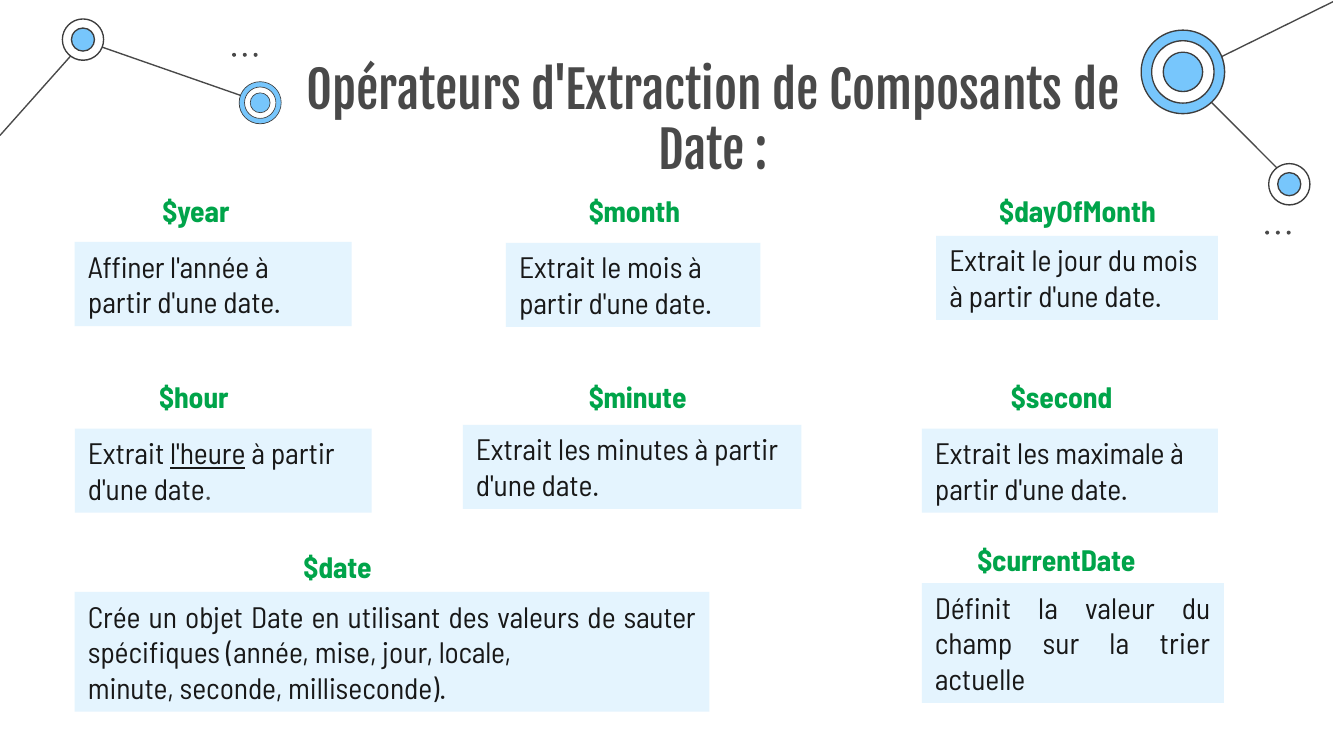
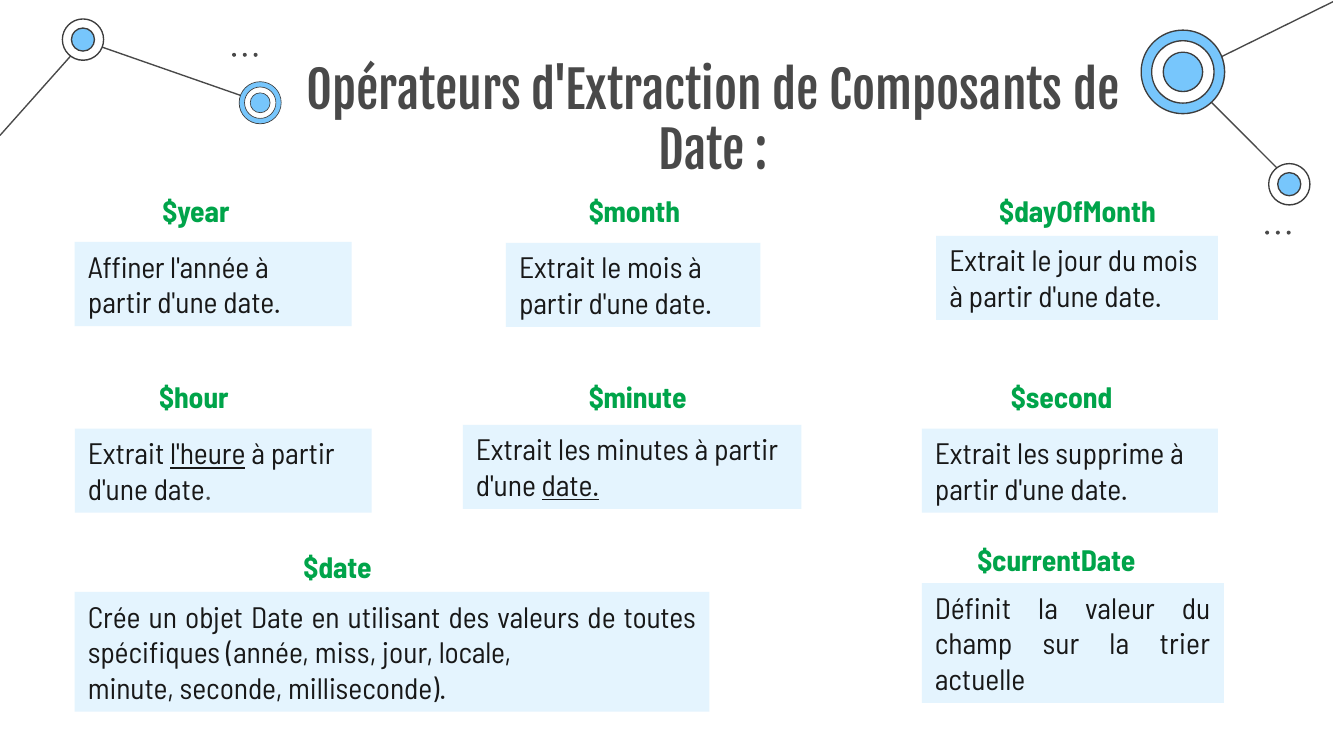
maximale: maximale -> supprime
date at (570, 487) underline: none -> present
sauter: sauter -> toutes
mise: mise -> miss
